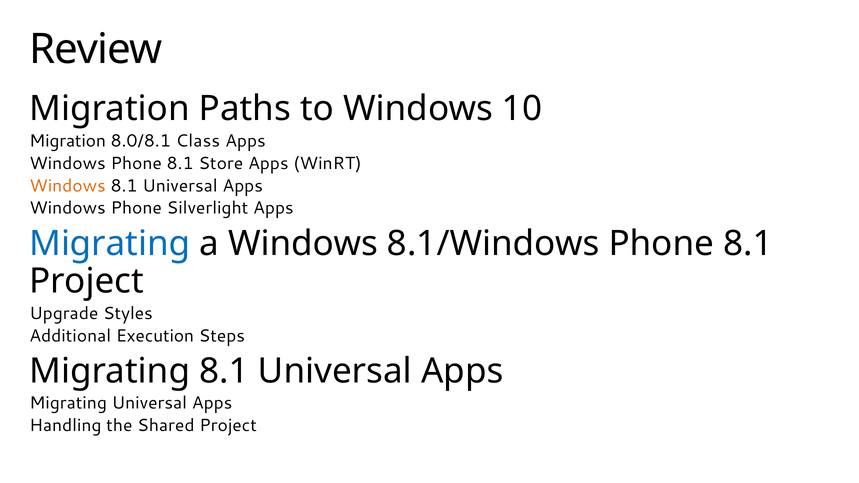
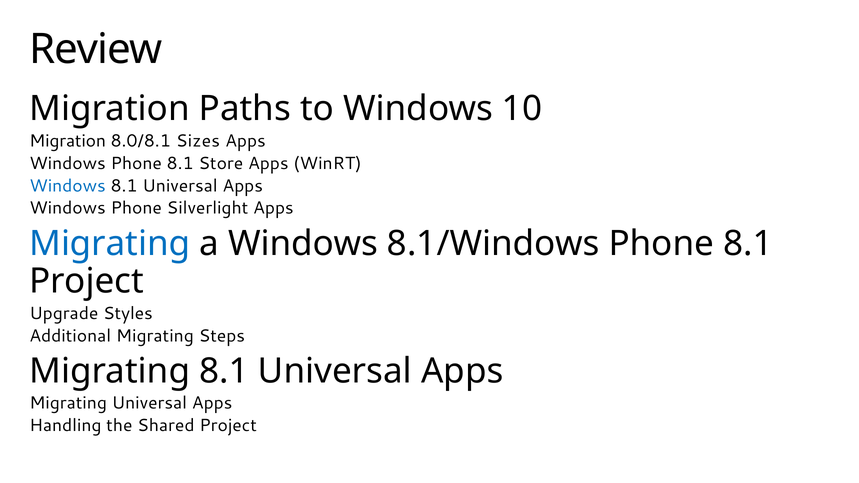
Class: Class -> Sizes
Windows at (68, 186) colour: orange -> blue
Additional Execution: Execution -> Migrating
